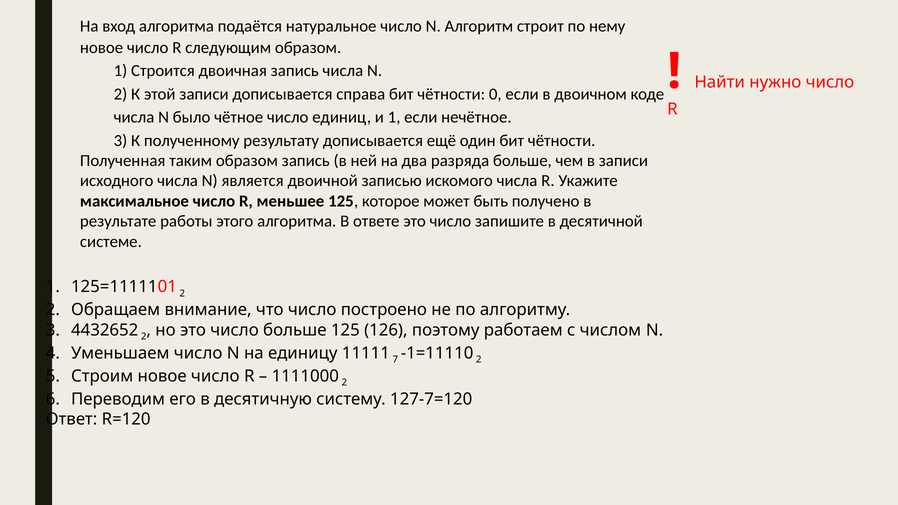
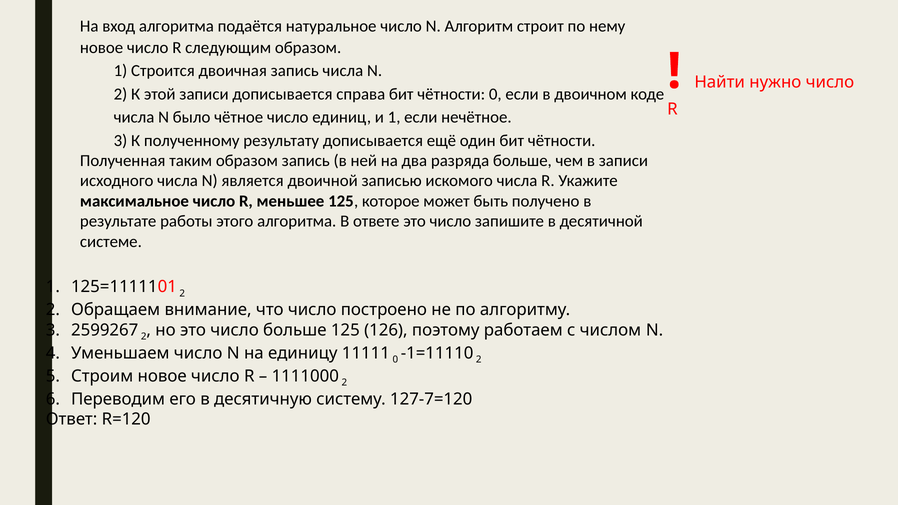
4432652: 4432652 -> 2599267
11111 7: 7 -> 0
